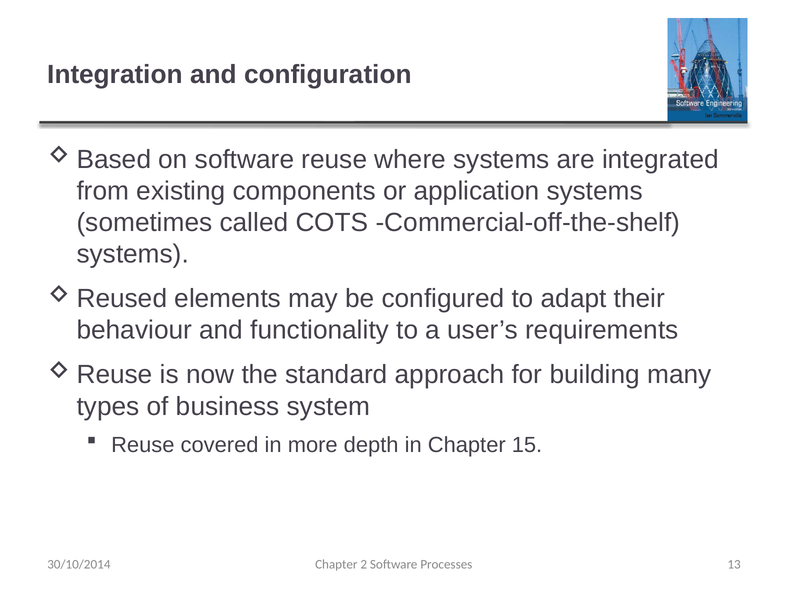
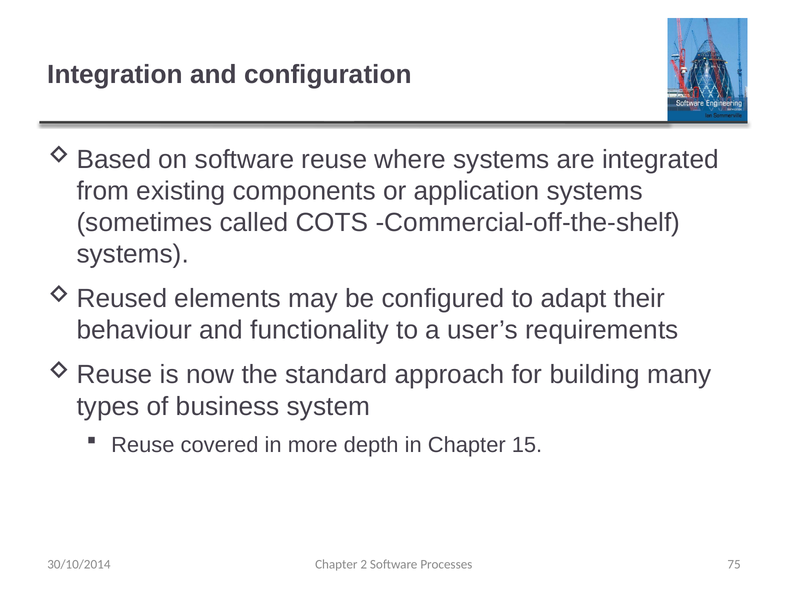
13: 13 -> 75
